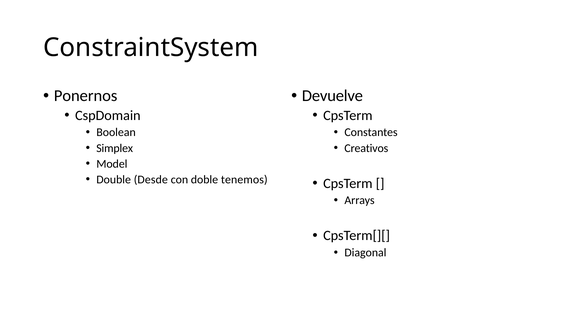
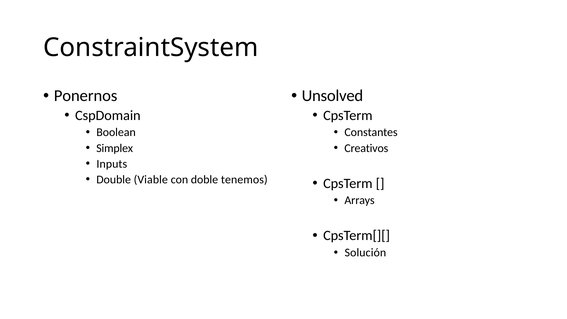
Devuelve: Devuelve -> Unsolved
Model: Model -> Inputs
Desde: Desde -> Viable
Diagonal: Diagonal -> Solución
